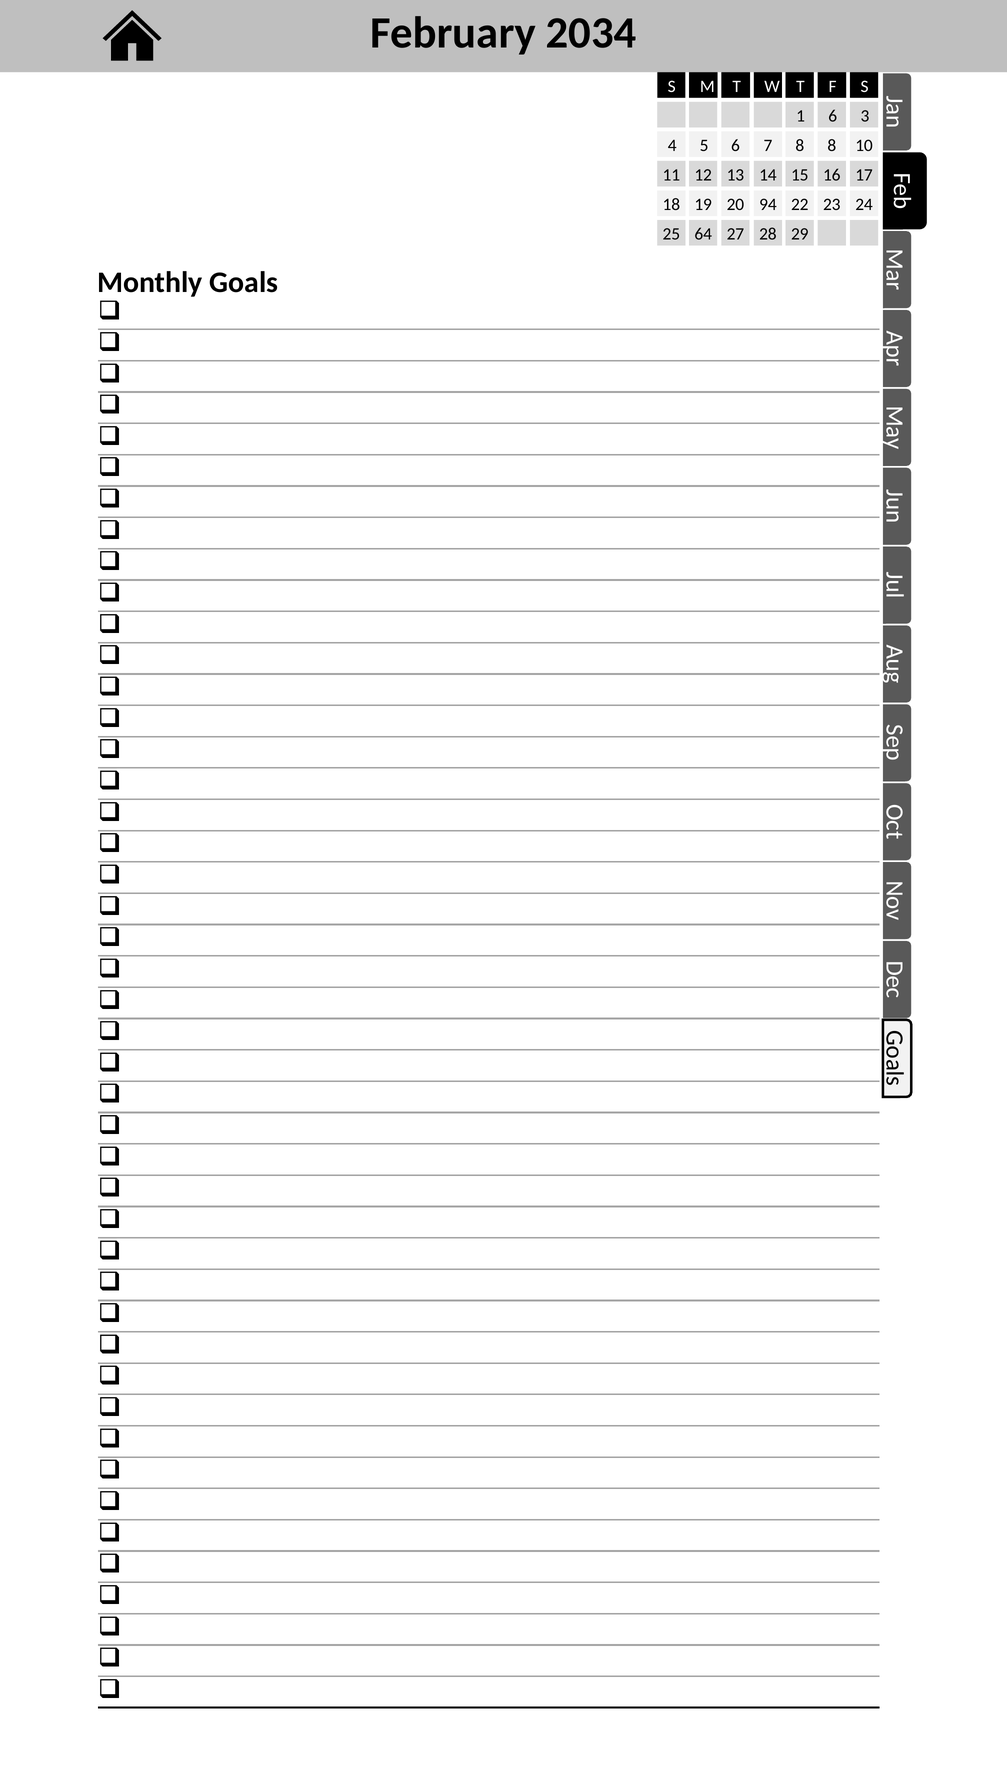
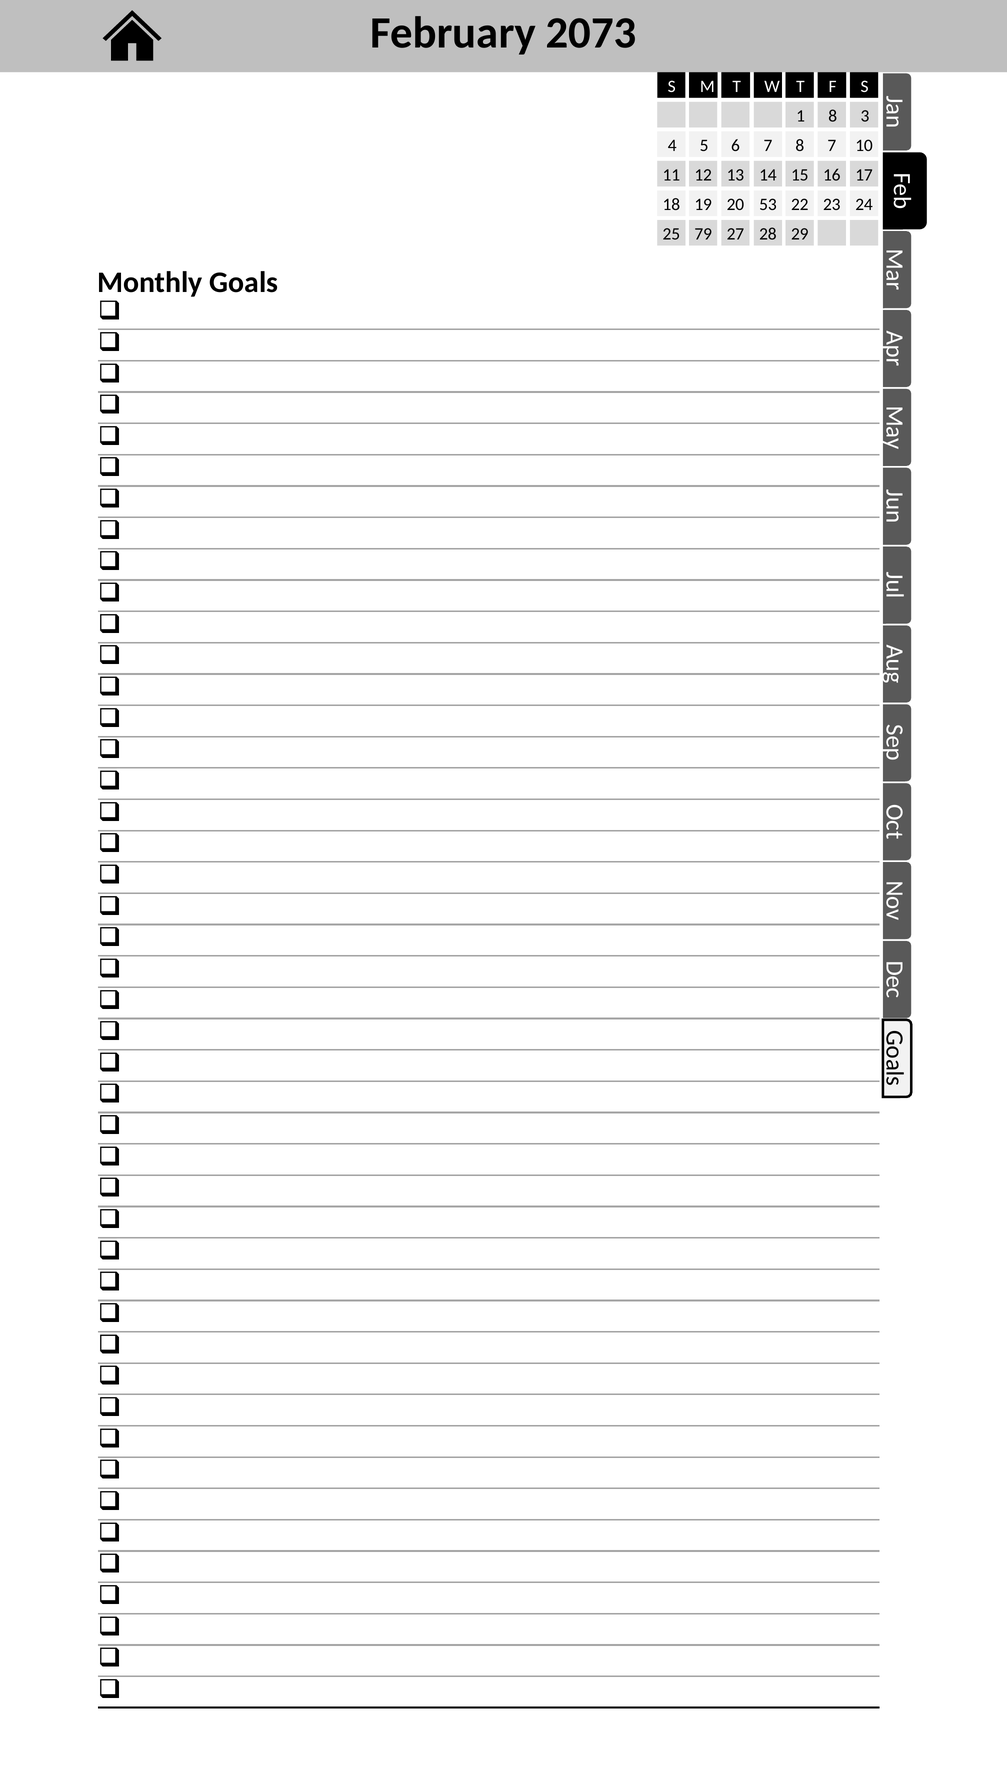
2034: 2034 -> 2073
1 6: 6 -> 8
8 8: 8 -> 7
94: 94 -> 53
64: 64 -> 79
